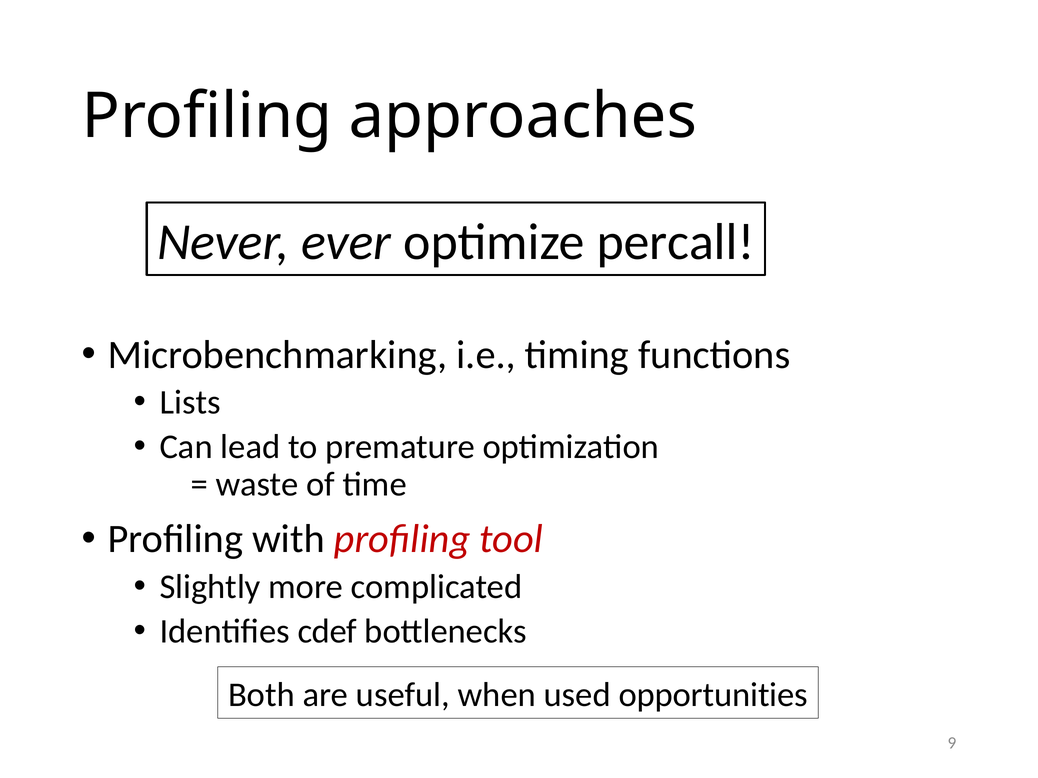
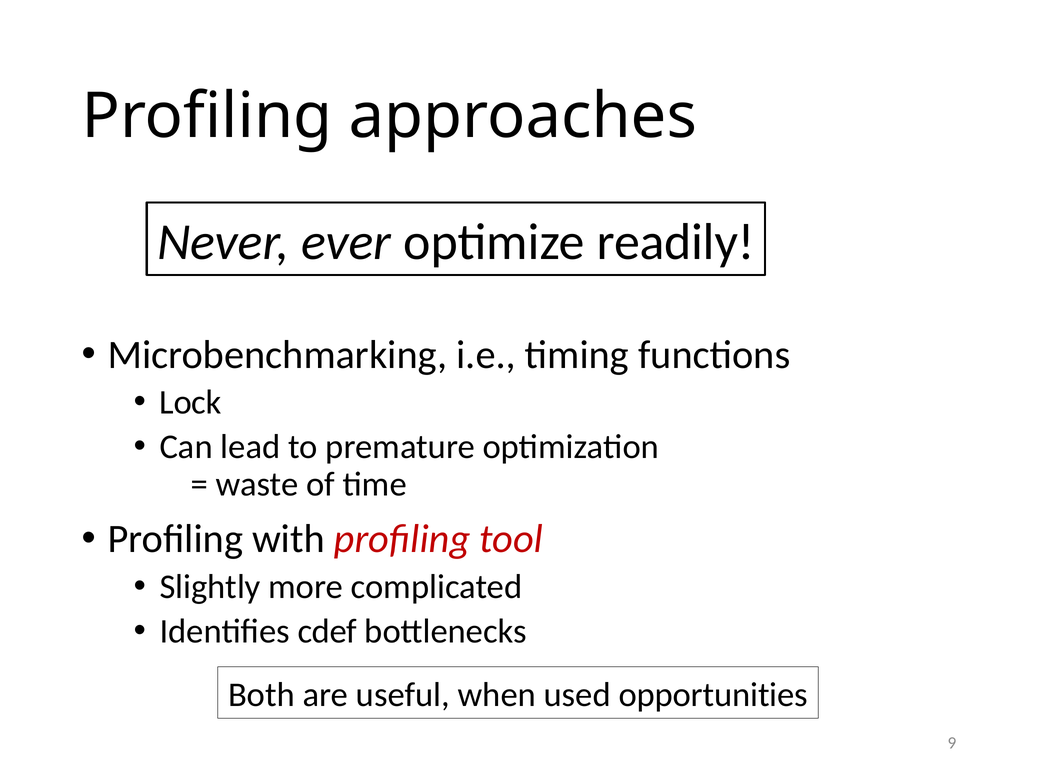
percall: percall -> readily
Lists: Lists -> Lock
